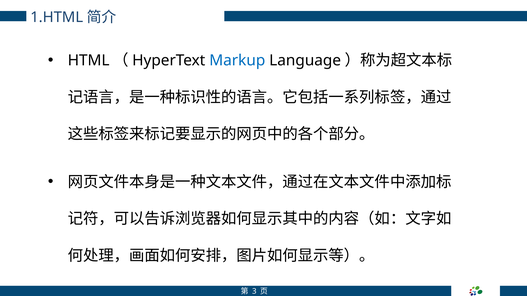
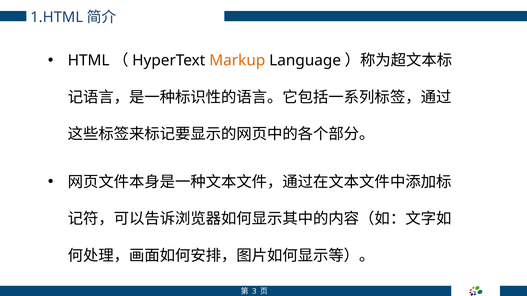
Markup colour: blue -> orange
